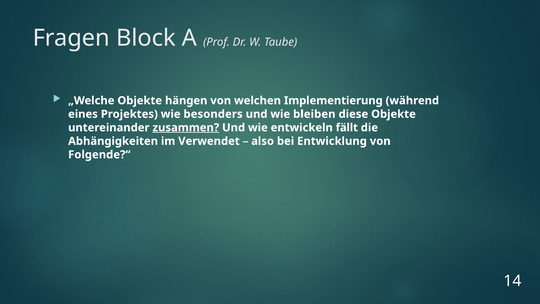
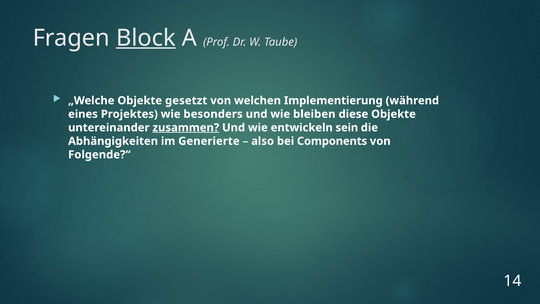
Block underline: none -> present
hängen: hängen -> gesetzt
fällt: fällt -> sein
Verwendet: Verwendet -> Generierte
Entwicklung: Entwicklung -> Components
